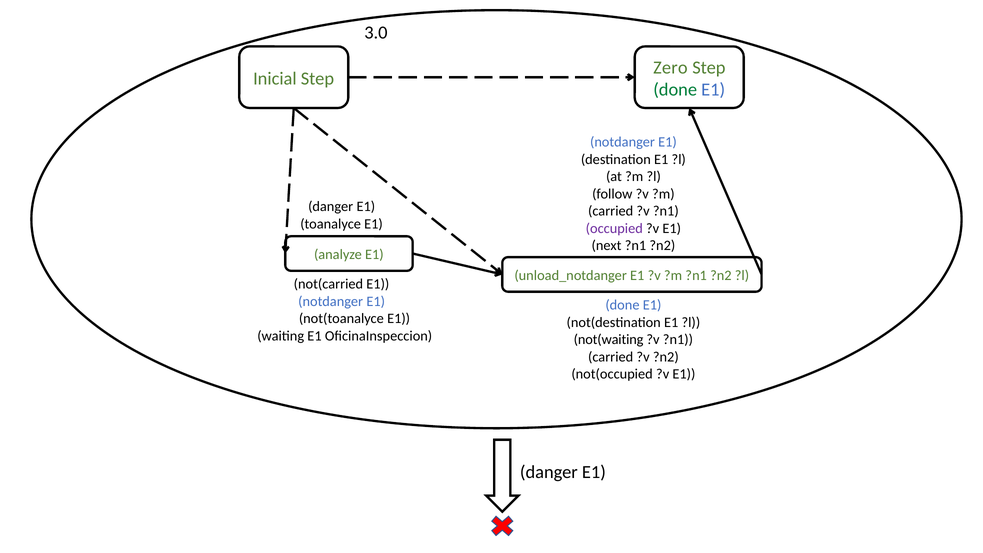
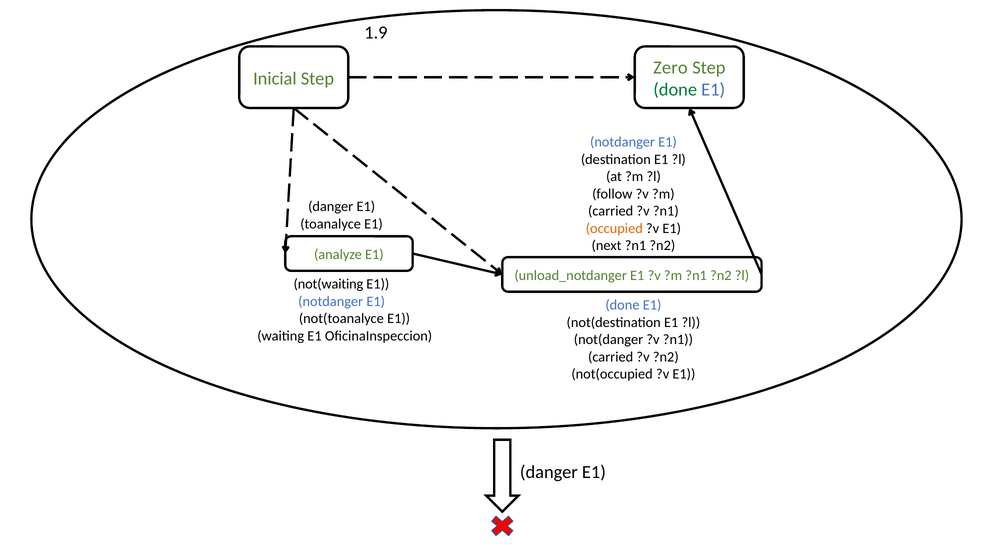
3.0: 3.0 -> 1.9
occupied colour: purple -> orange
not(carried: not(carried -> not(waiting
not(waiting: not(waiting -> not(danger
